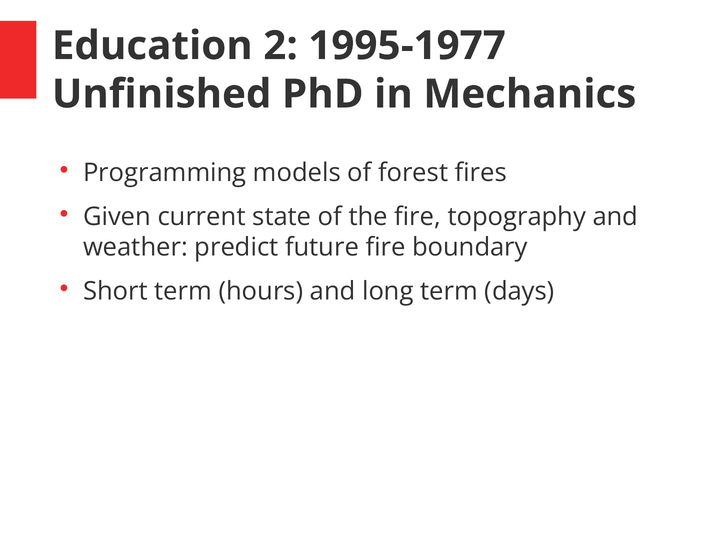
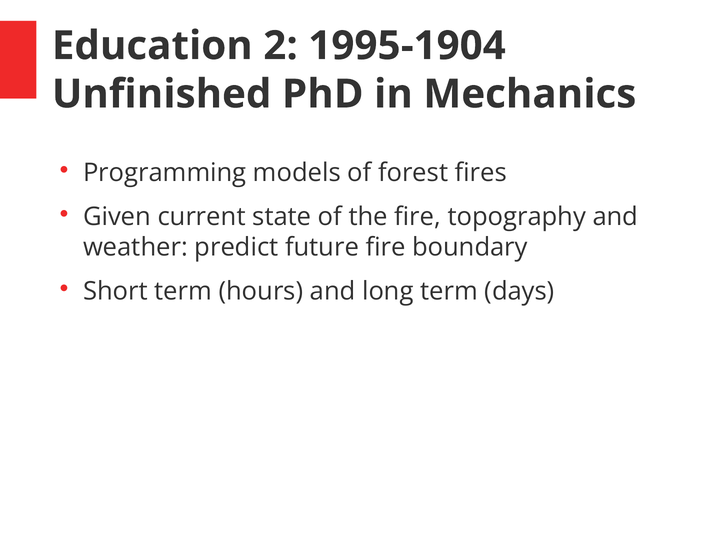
1995-1977: 1995-1977 -> 1995-1904
